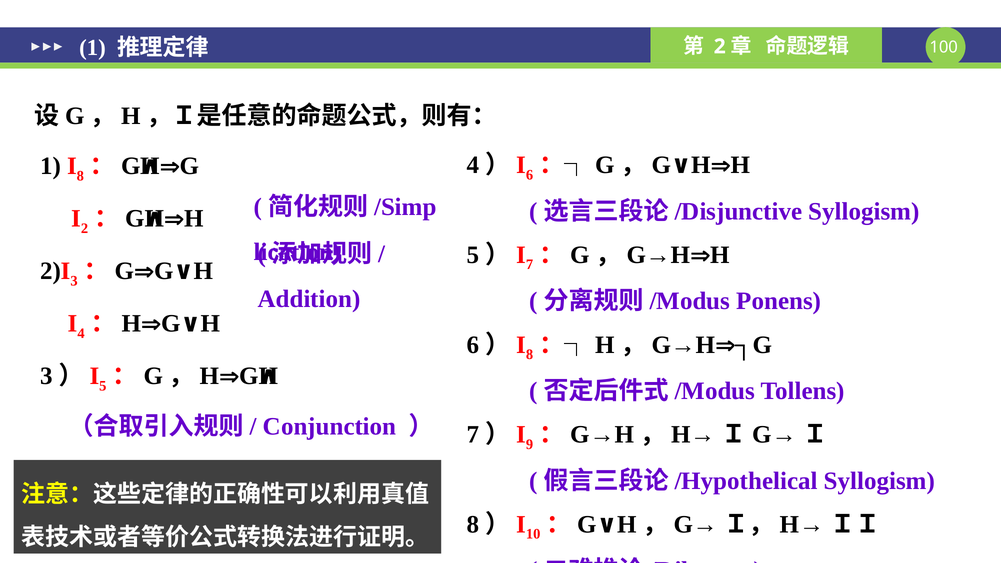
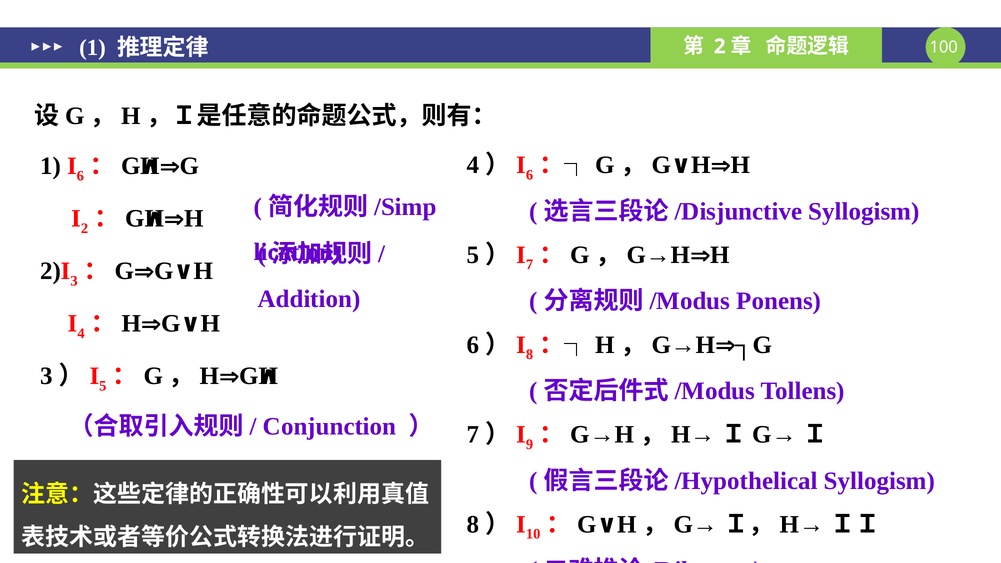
8 at (80, 176): 8 -> 6
